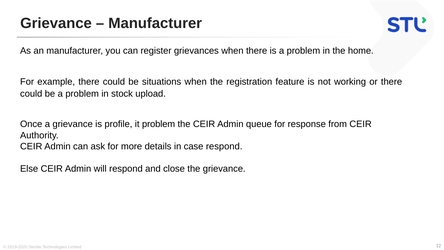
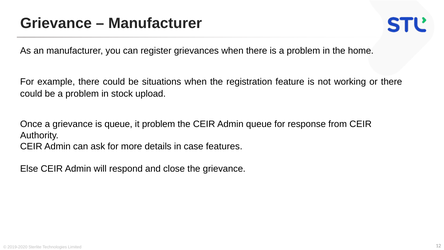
is profile: profile -> queue
case respond: respond -> features
